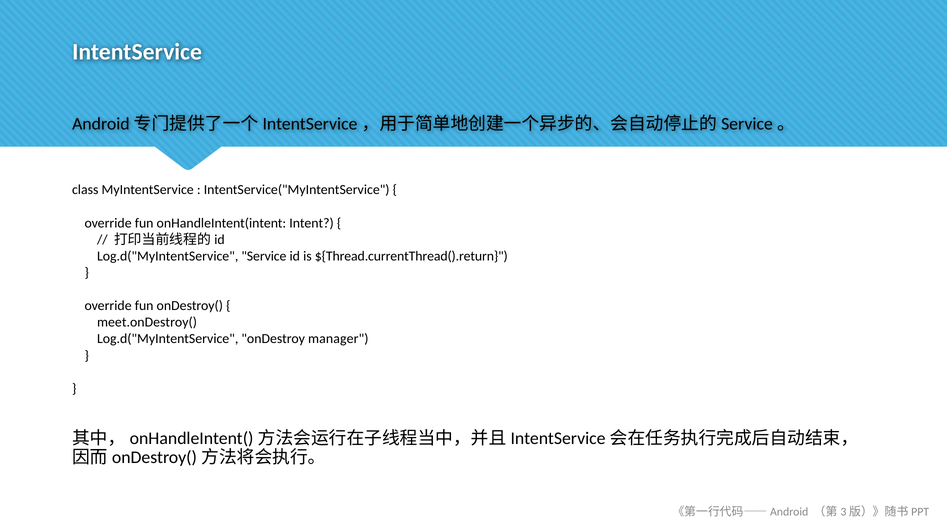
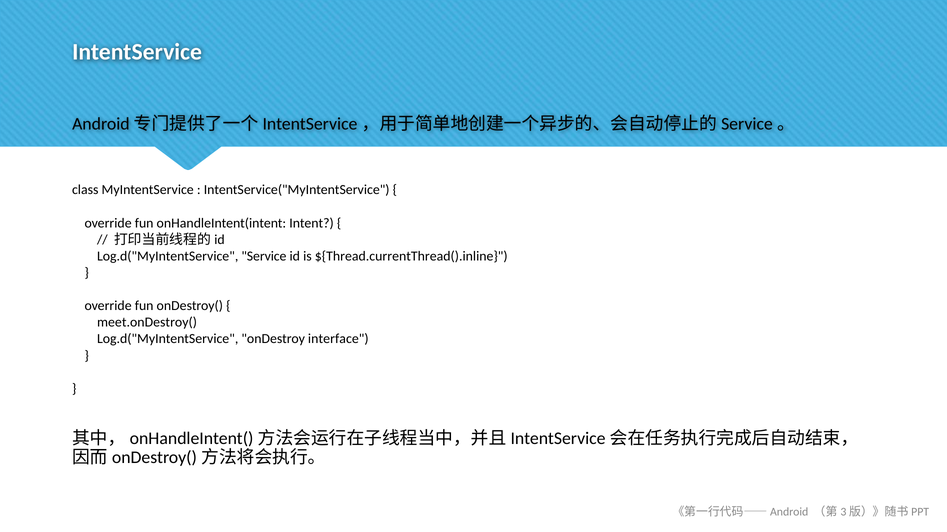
${Thread.currentThread().return: ${Thread.currentThread().return -> ${Thread.currentThread().inline
manager: manager -> interface
